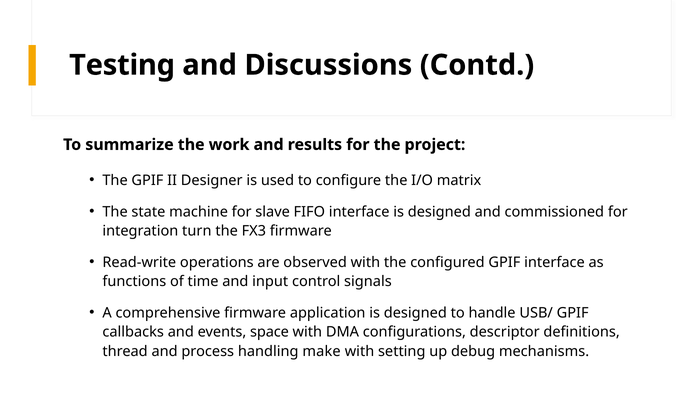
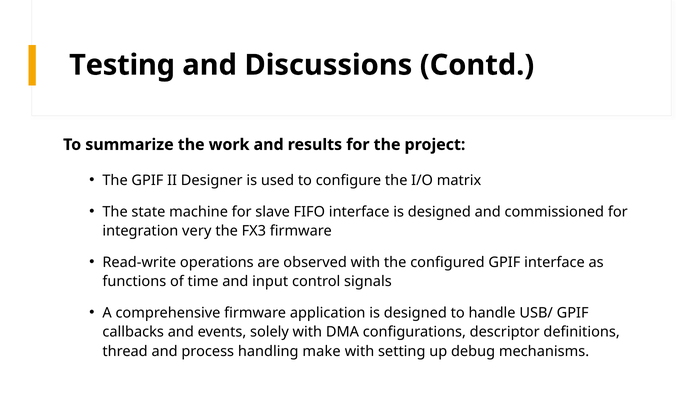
turn: turn -> very
space: space -> solely
